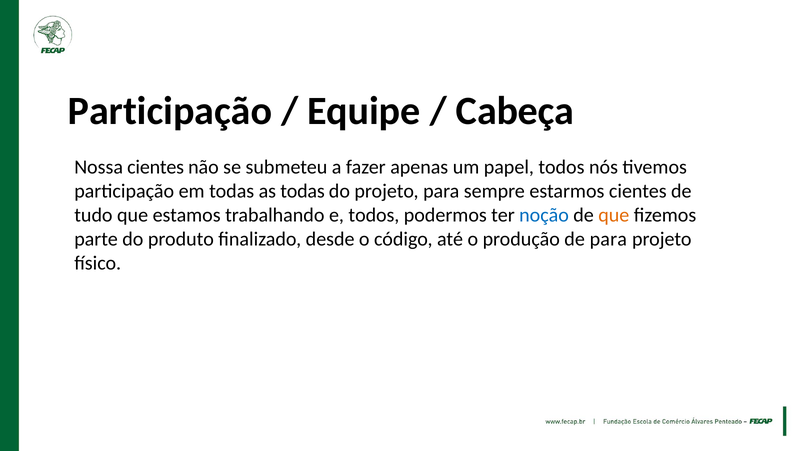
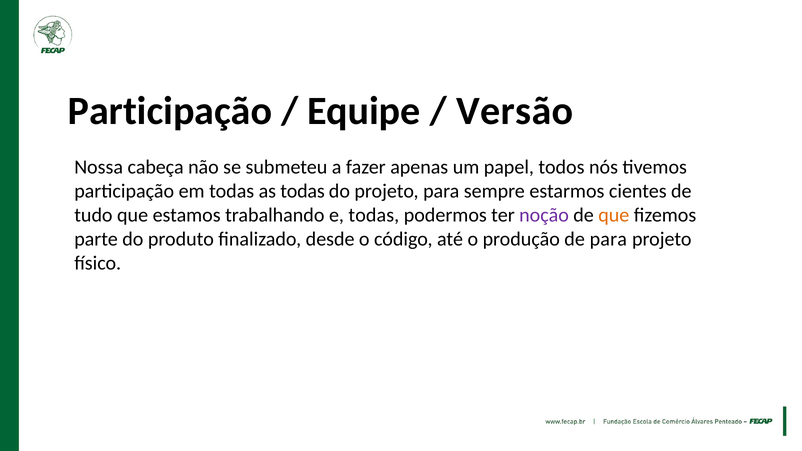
Cabeça: Cabeça -> Versão
Nossa cientes: cientes -> cabeça
e todos: todos -> todas
noção colour: blue -> purple
